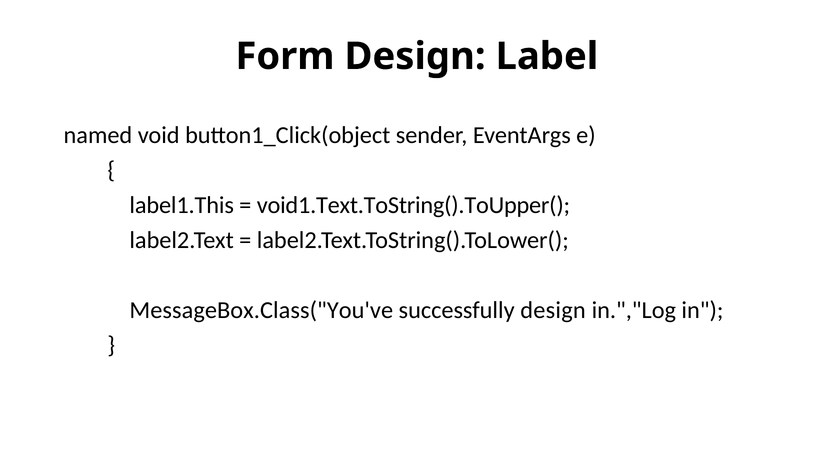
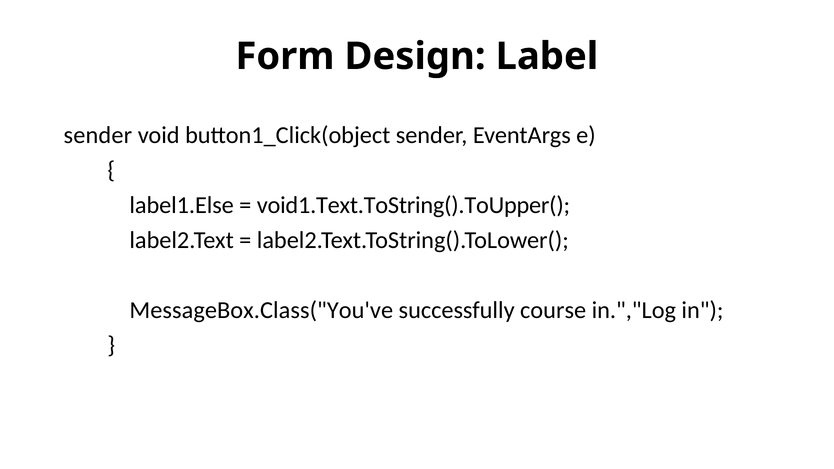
named at (98, 135): named -> sender
label1.This: label1.This -> label1.Else
successfully design: design -> course
